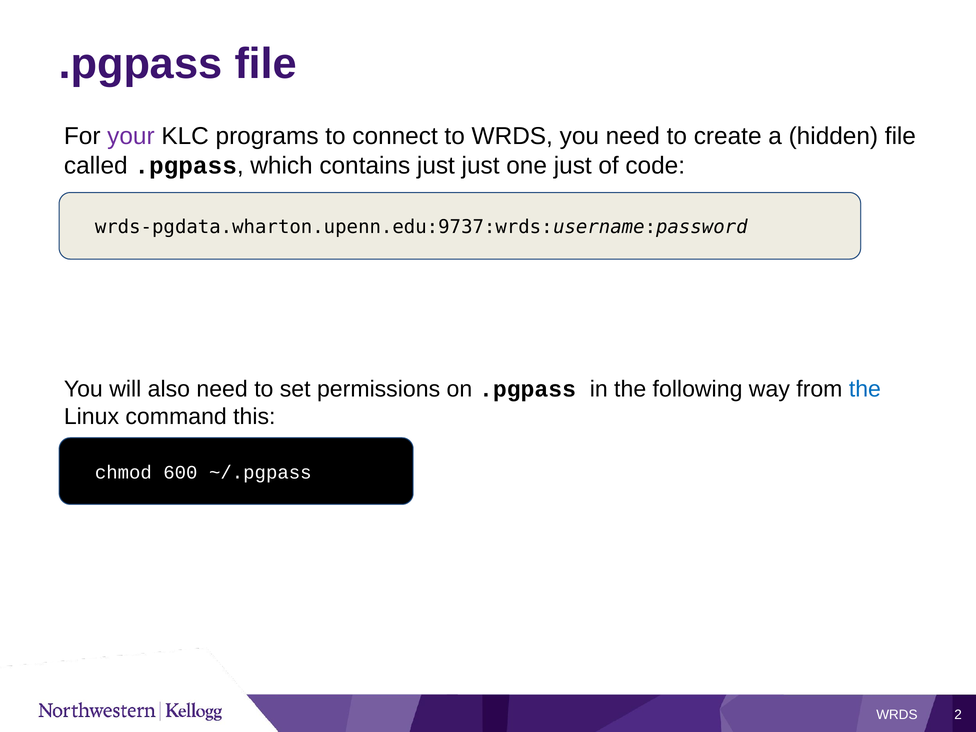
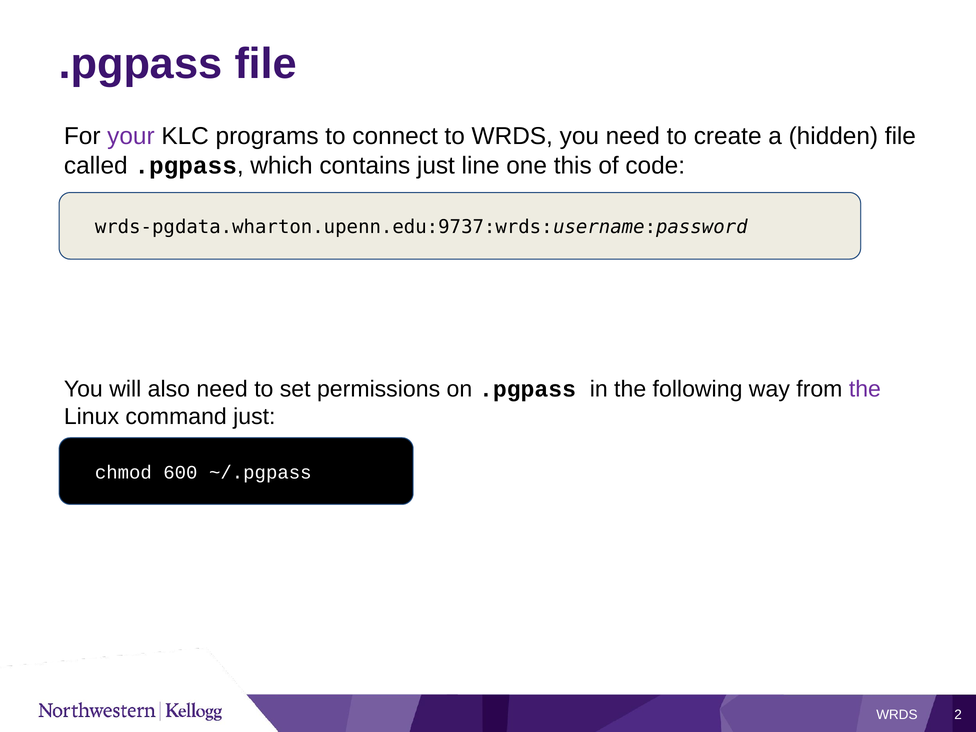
just just: just -> line
one just: just -> this
the at (865, 389) colour: blue -> purple
command this: this -> just
